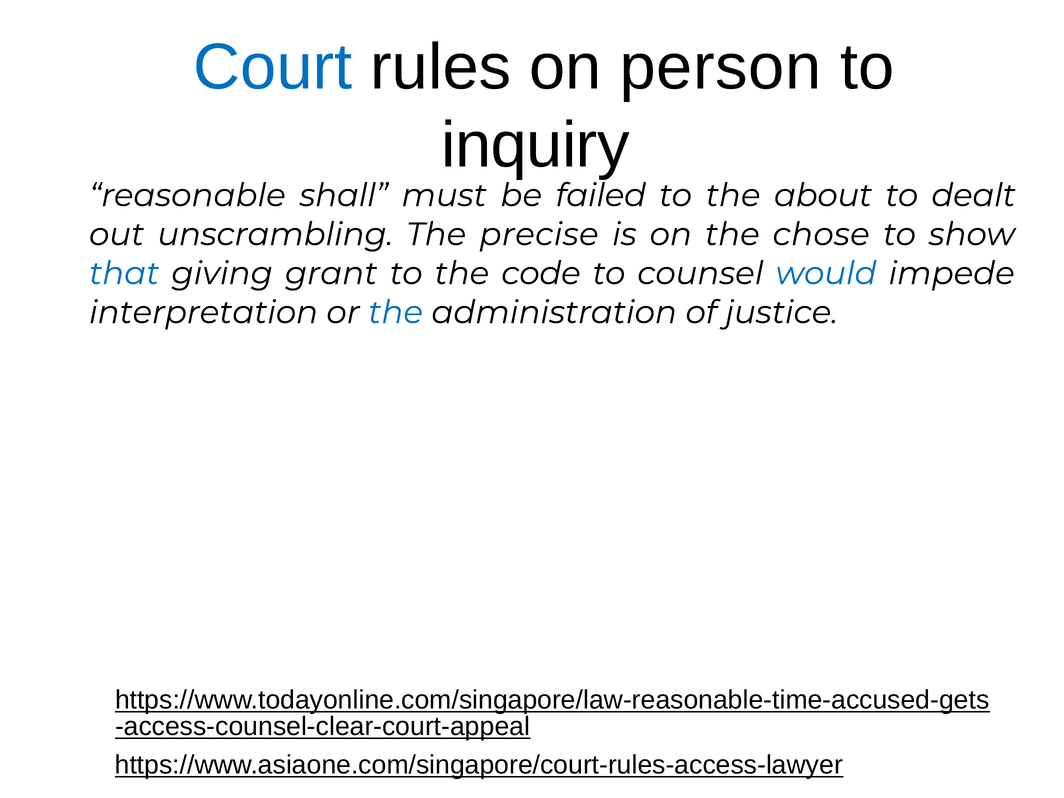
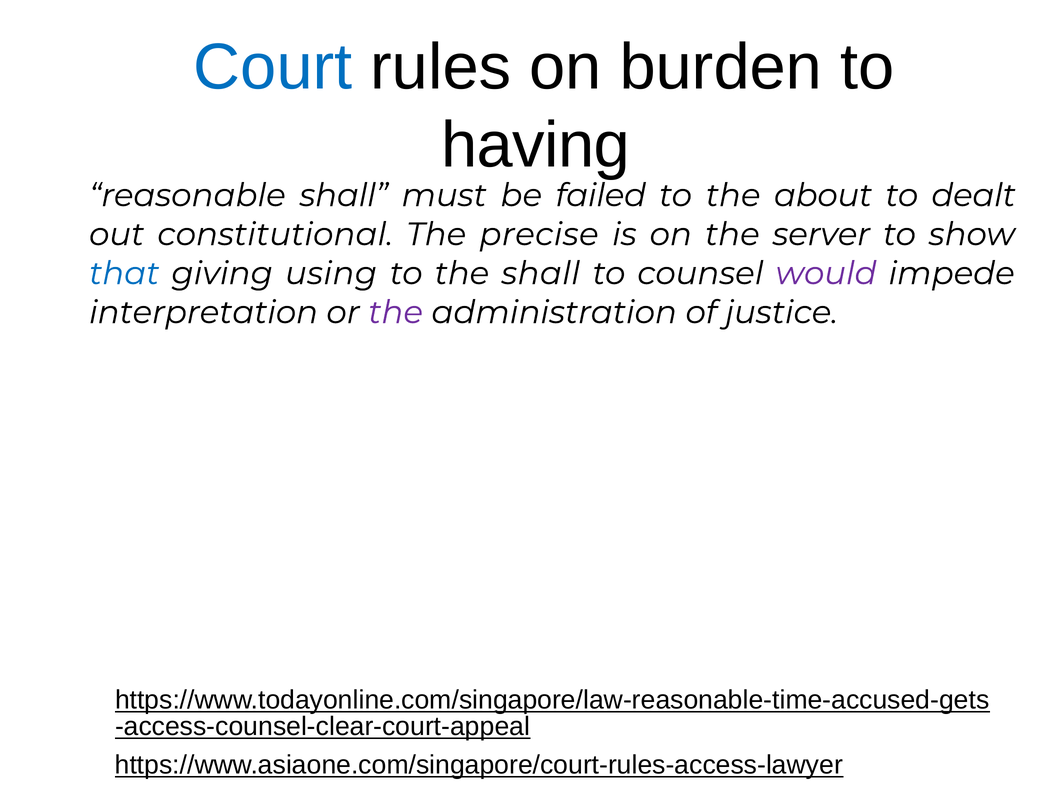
person: person -> burden
inquiry: inquiry -> having
unscrambling: unscrambling -> constitutional
chose: chose -> server
grant: grant -> using
the code: code -> shall
would colour: blue -> purple
the at (396, 312) colour: blue -> purple
